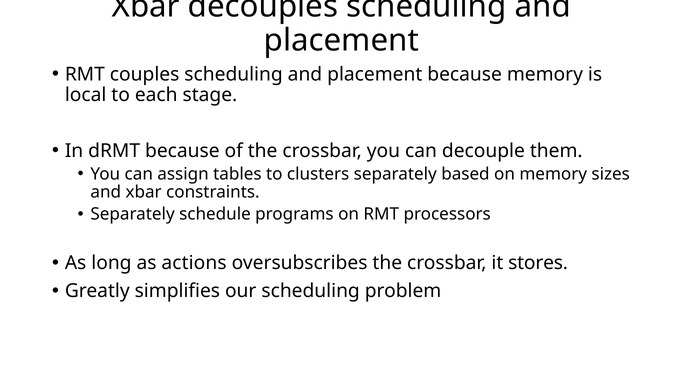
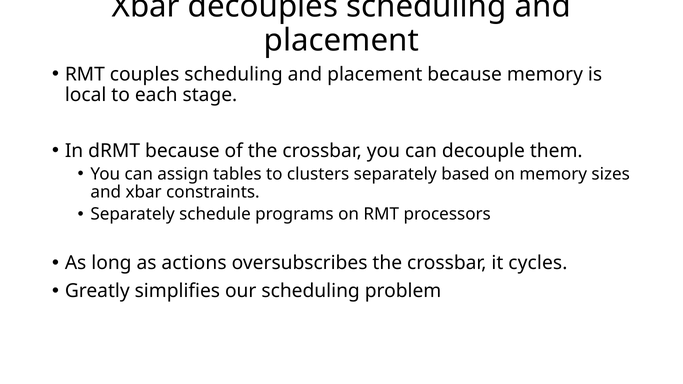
stores: stores -> cycles
